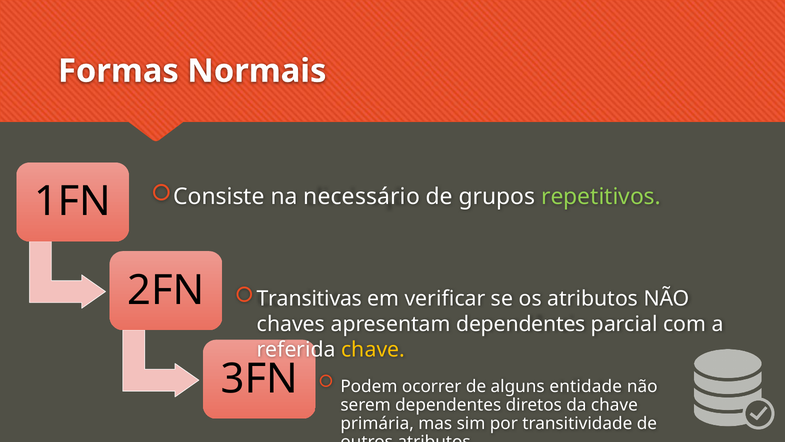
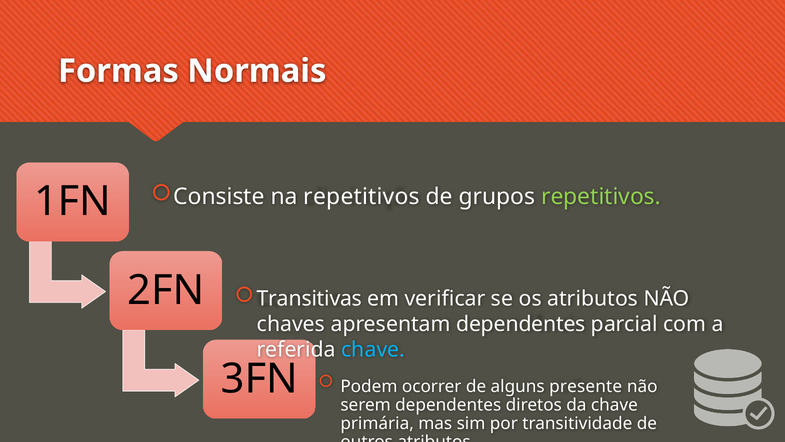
na necessário: necessário -> repetitivos
chave at (373, 349) colour: yellow -> light blue
entidade: entidade -> presente
